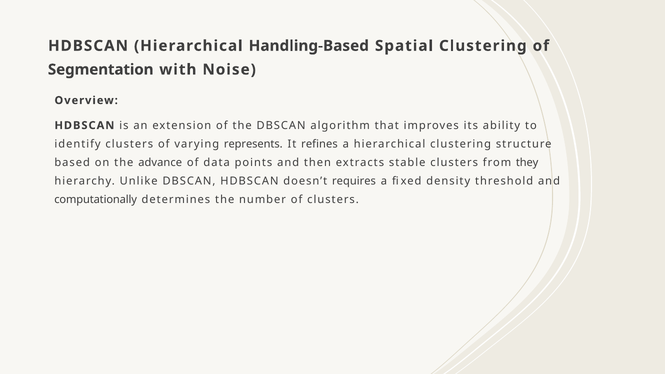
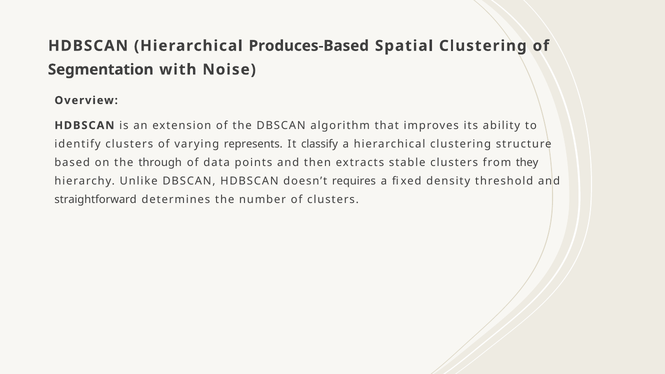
Handling-Based: Handling-Based -> Produces-Based
refines: refines -> classify
advance: advance -> through
computationally: computationally -> straightforward
